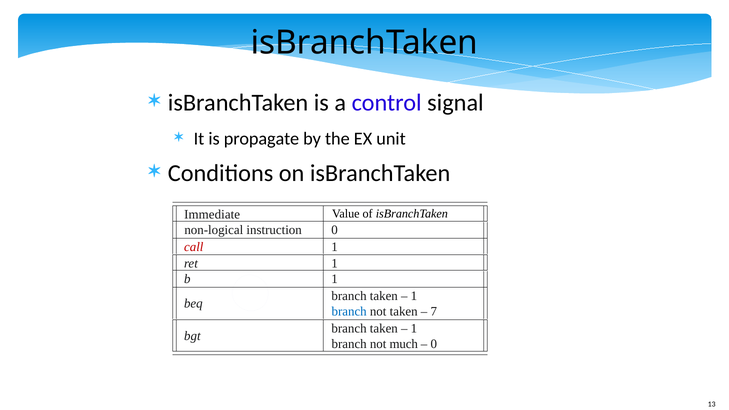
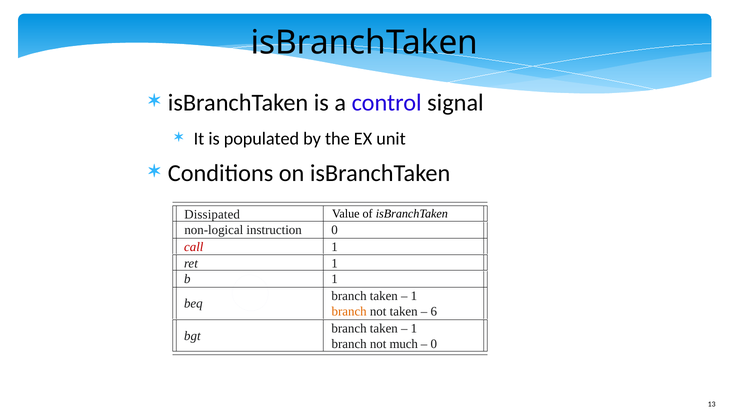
propagate: propagate -> populated
Immediate: Immediate -> Dissipated
branch at (349, 312) colour: blue -> orange
7: 7 -> 6
